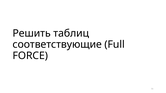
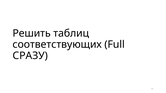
соответствующие: соответствующие -> соответствующих
FORCE: FORCE -> СРАЗУ
